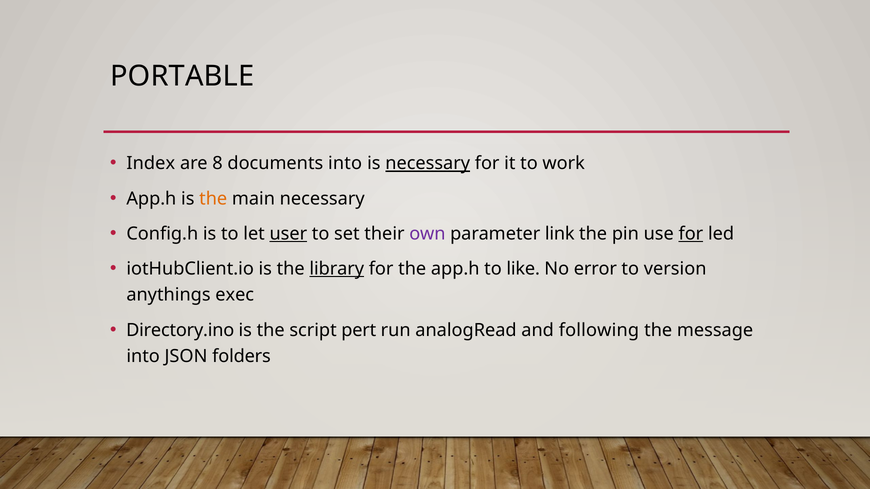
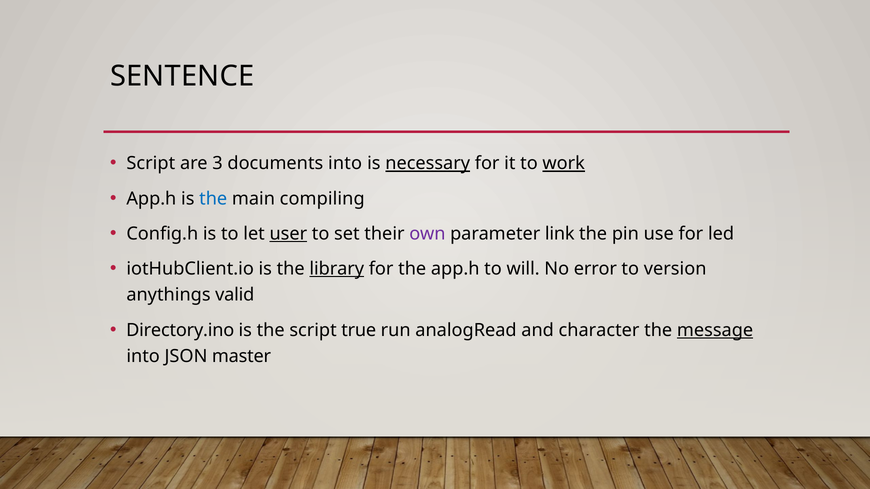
PORTABLE: PORTABLE -> SENTENCE
Index at (151, 164): Index -> Script
8: 8 -> 3
work underline: none -> present
the at (213, 199) colour: orange -> blue
main necessary: necessary -> compiling
for at (691, 234) underline: present -> none
like: like -> will
exec: exec -> valid
pert: pert -> true
following: following -> character
message underline: none -> present
folders: folders -> master
